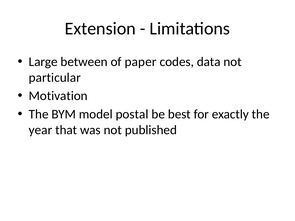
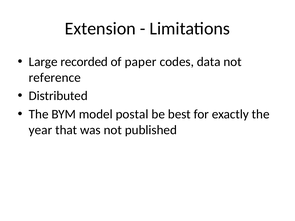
between: between -> recorded
particular: particular -> reference
Motivation: Motivation -> Distributed
